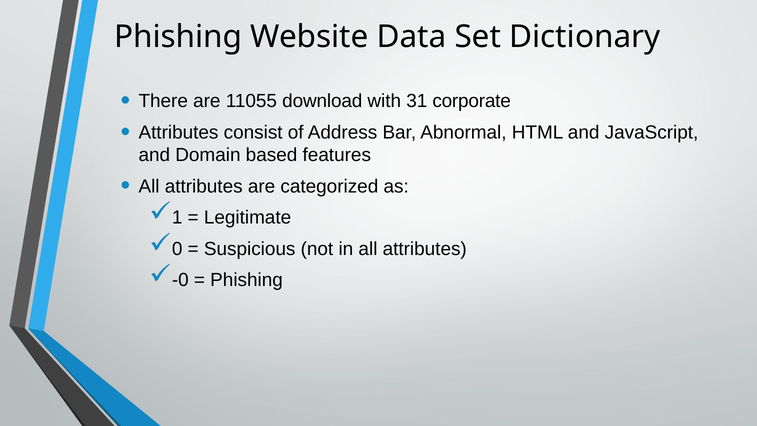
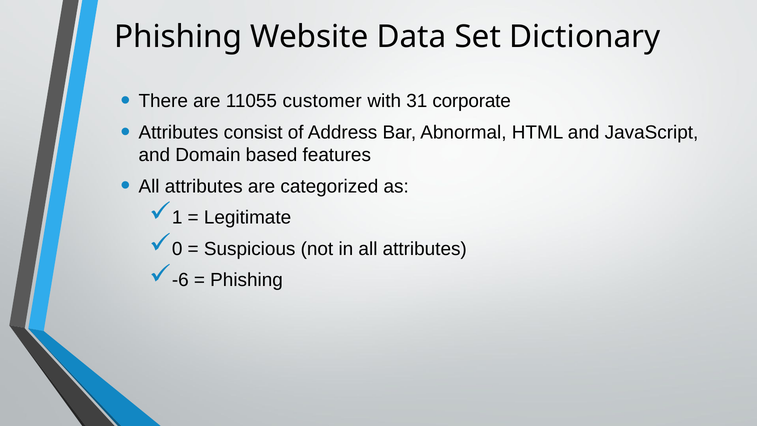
download: download -> customer
-0: -0 -> -6
